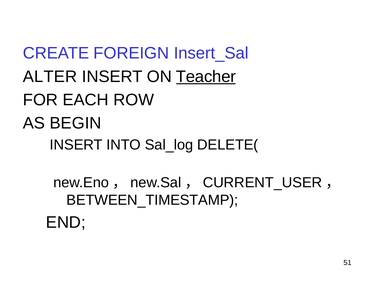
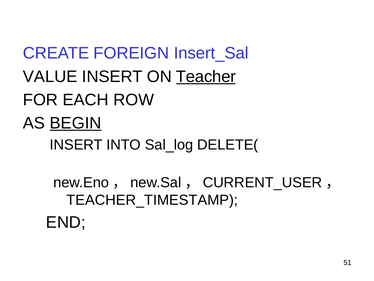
ALTER: ALTER -> VALUE
BEGIN underline: none -> present
BETWEEN_TIMESTAMP: BETWEEN_TIMESTAMP -> TEACHER_TIMESTAMP
